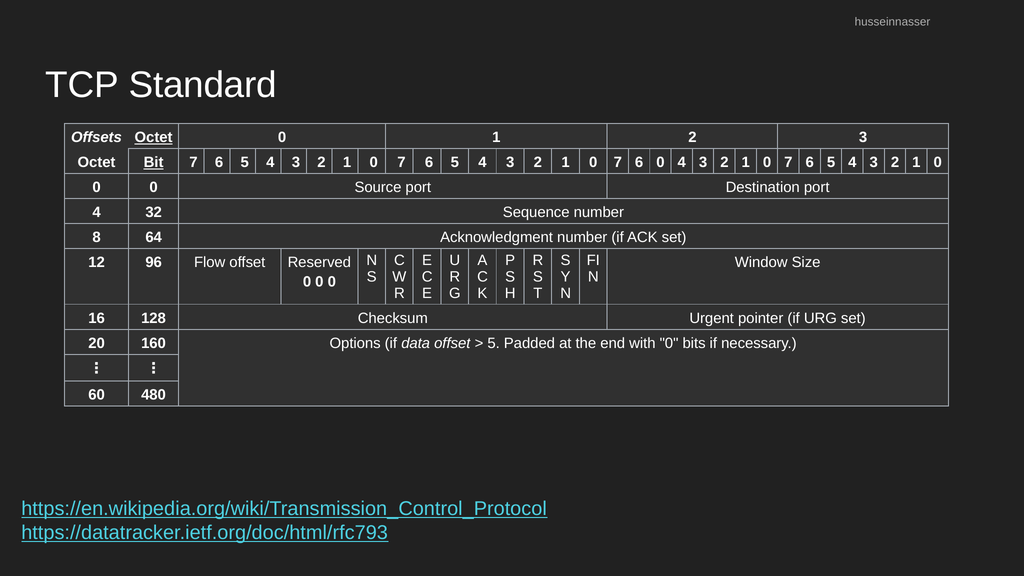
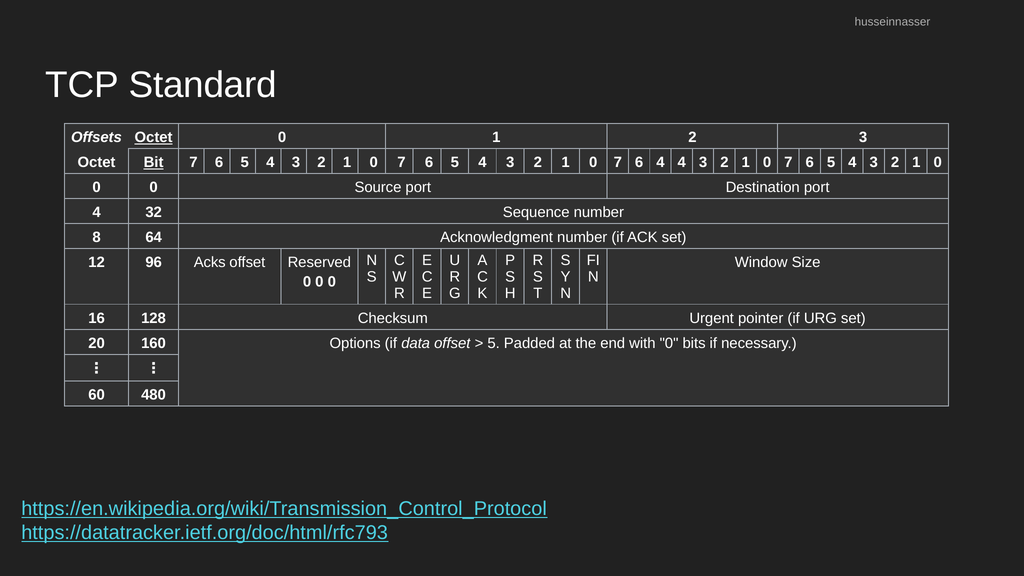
6 0: 0 -> 4
Flow: Flow -> Acks
